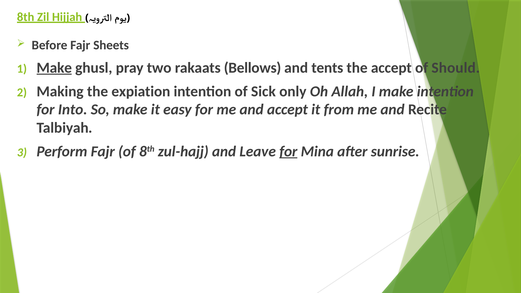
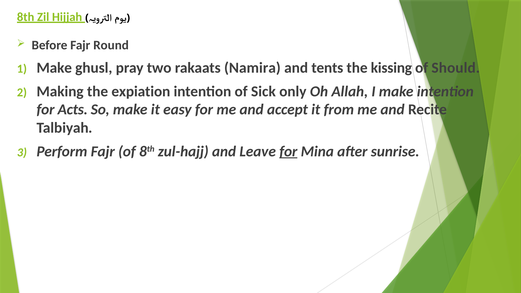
Sheets: Sheets -> Round
Make at (54, 68) underline: present -> none
Bellows: Bellows -> Namira
the accept: accept -> kissing
Into: Into -> Acts
